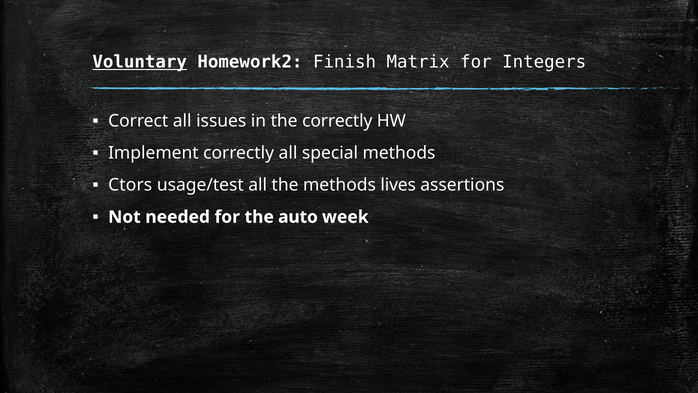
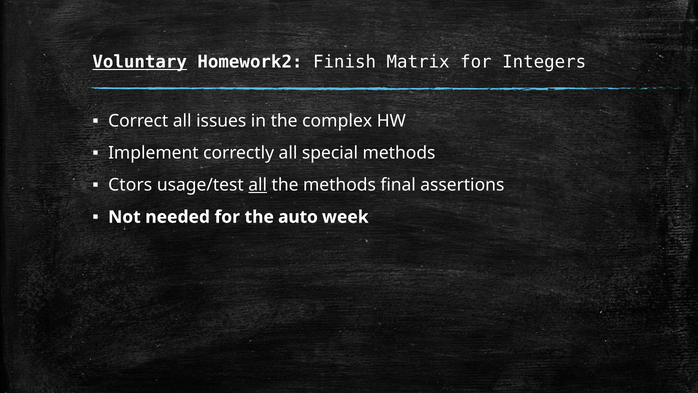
the correctly: correctly -> complex
all at (258, 185) underline: none -> present
lives: lives -> final
